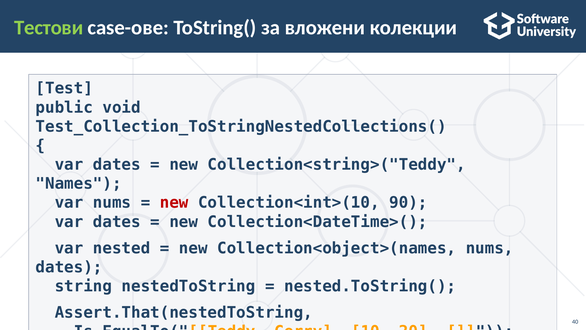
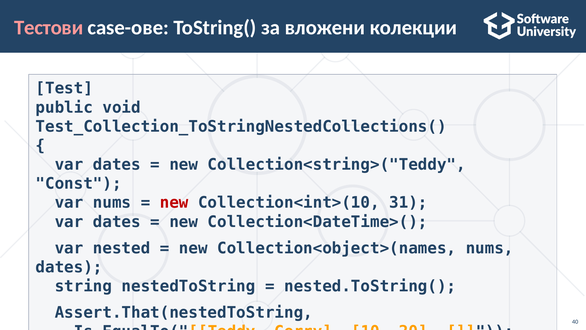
Тестови colour: light green -> pink
Names: Names -> Const
90: 90 -> 31
